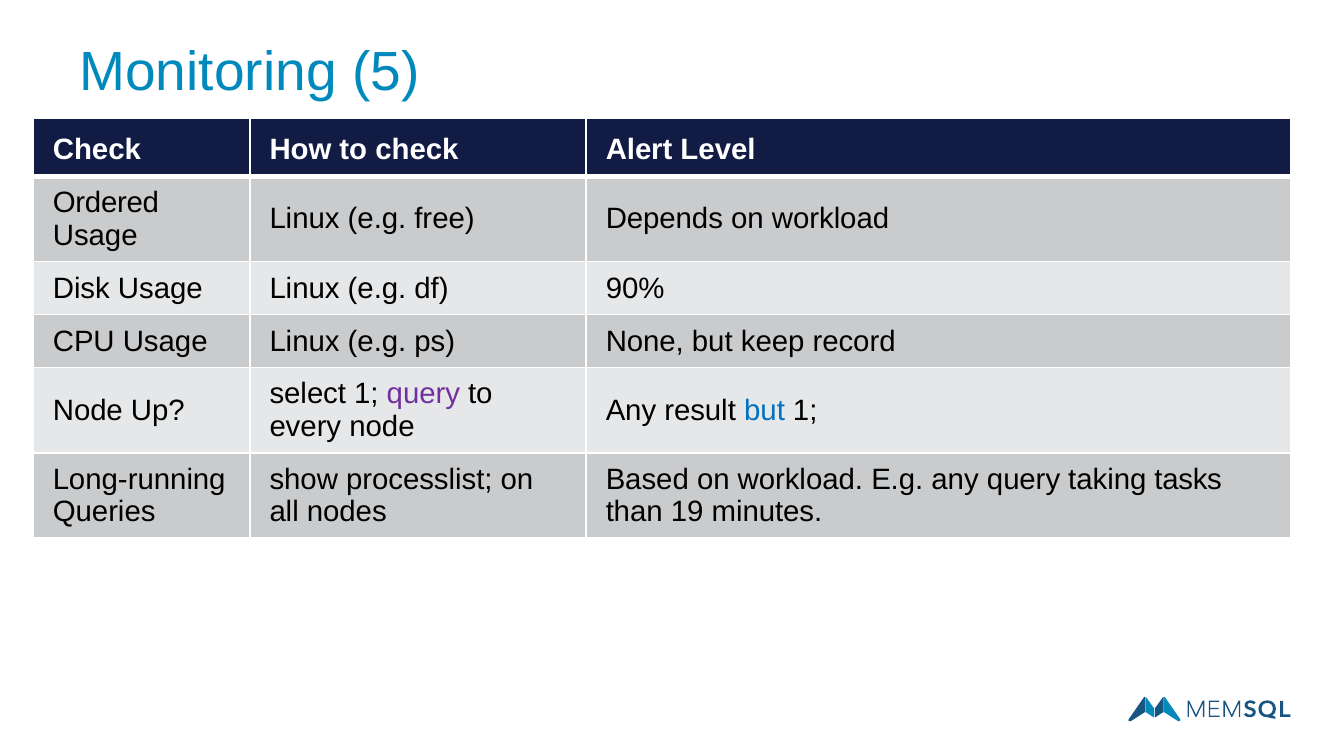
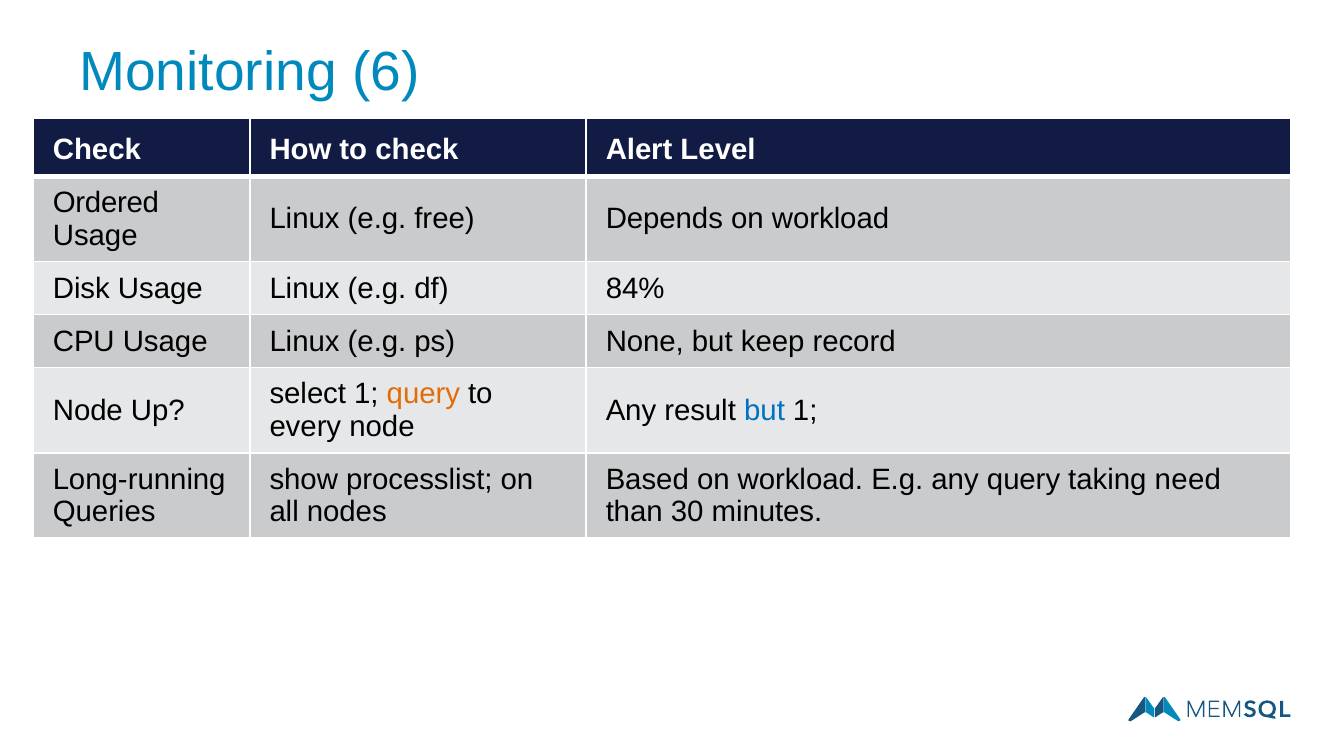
5: 5 -> 6
90%: 90% -> 84%
query at (423, 394) colour: purple -> orange
tasks: tasks -> need
19: 19 -> 30
